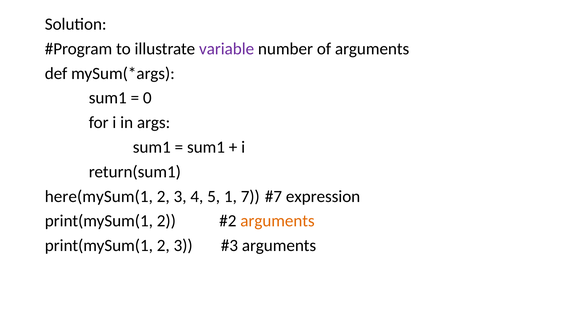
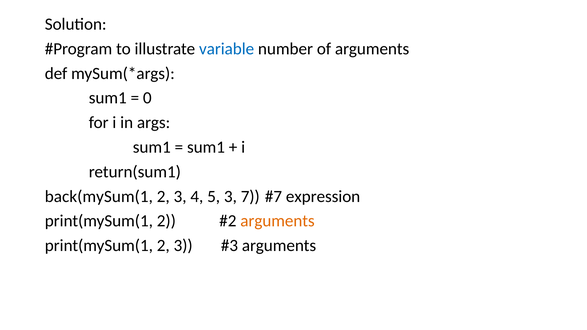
variable colour: purple -> blue
here(mySum(1: here(mySum(1 -> back(mySum(1
5 1: 1 -> 3
